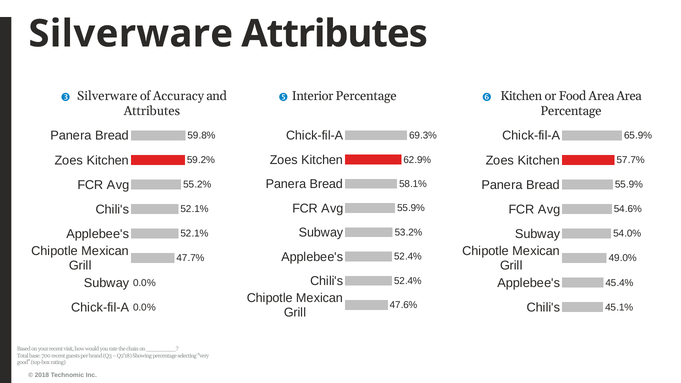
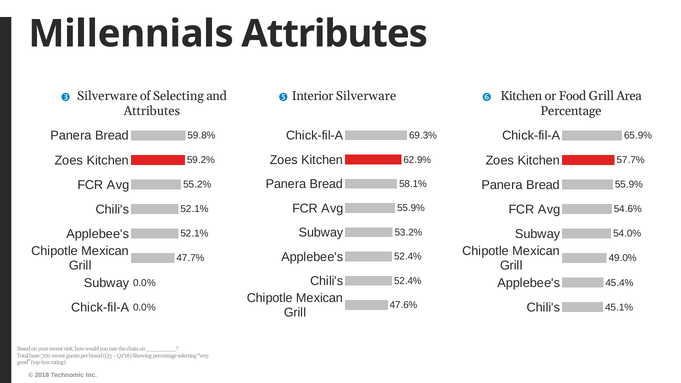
Silverware at (131, 34): Silverware -> Millennials
of Accuracy: Accuracy -> Selecting
Interior Percentage: Percentage -> Silverware
Food Area: Area -> Grill
